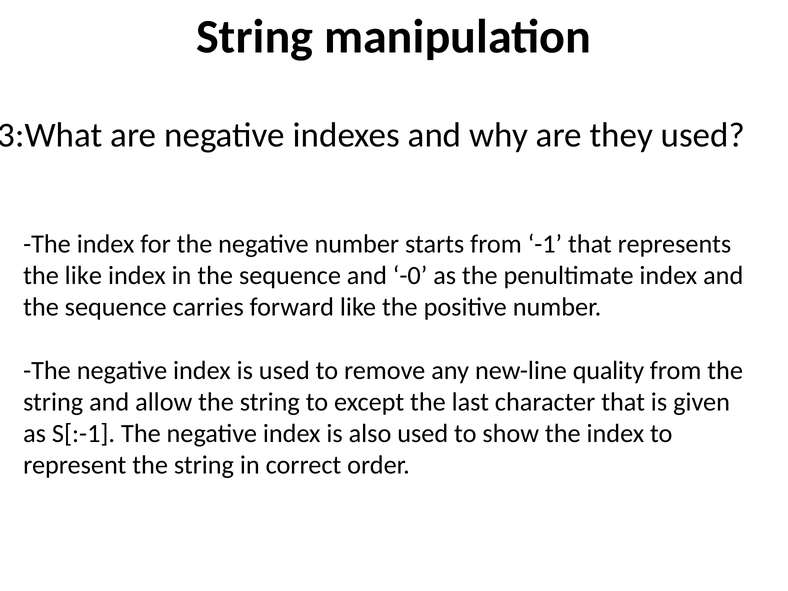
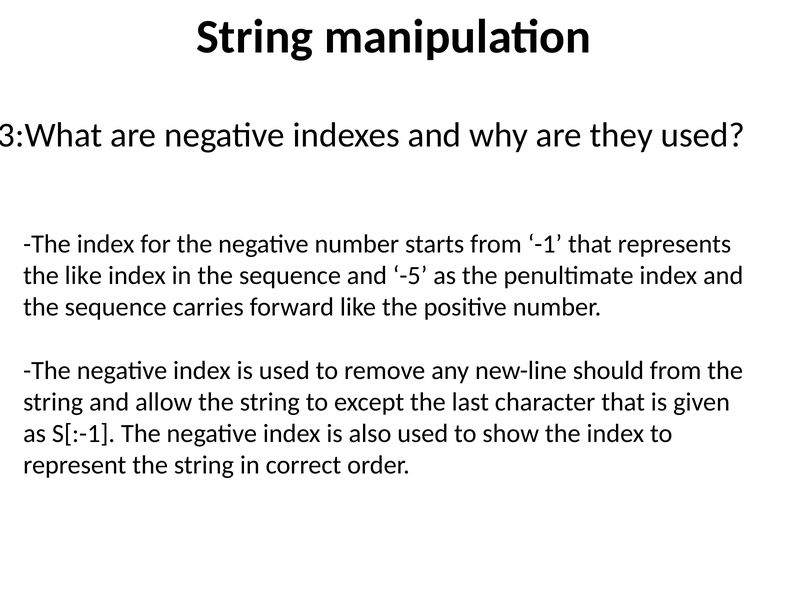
-0: -0 -> -5
quality: quality -> should
